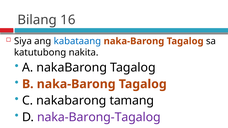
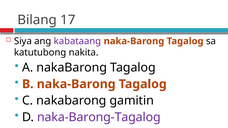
16: 16 -> 17
kabataang colour: blue -> purple
tamang: tamang -> gamitin
